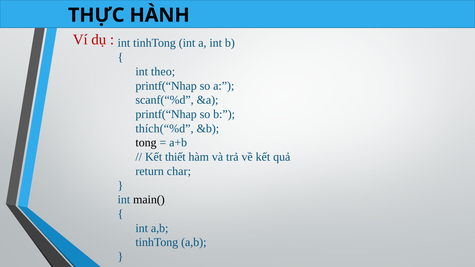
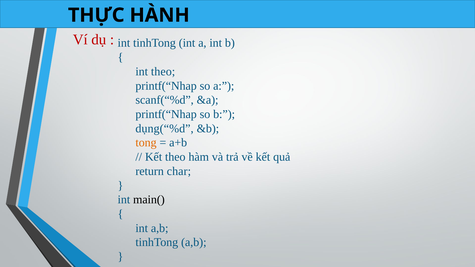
thích(“%d: thích(“%d -> dụng(“%d
tong colour: black -> orange
Kết thiết: thiết -> theo
